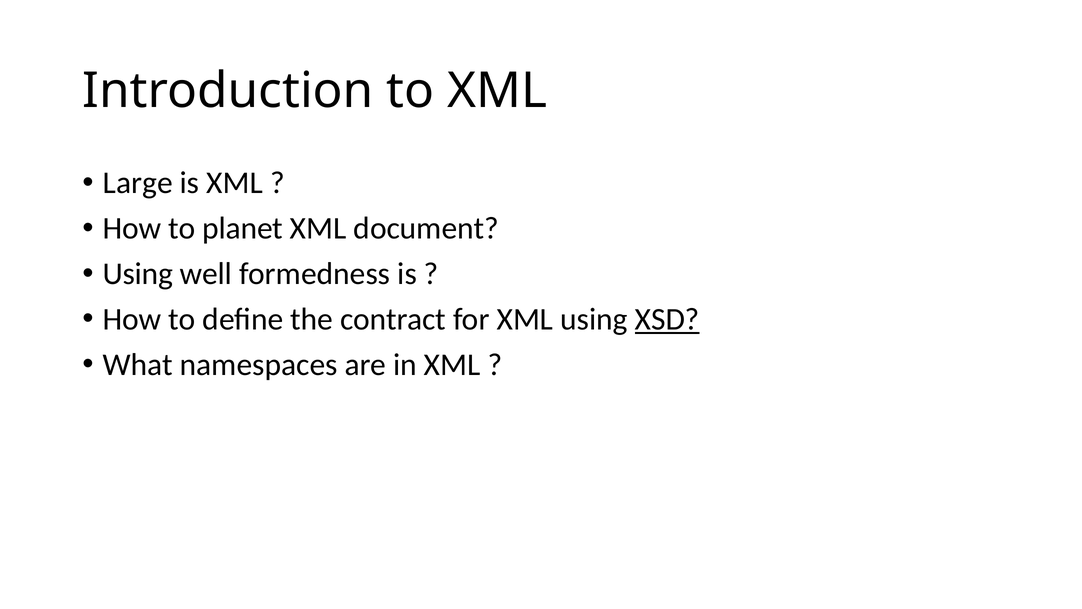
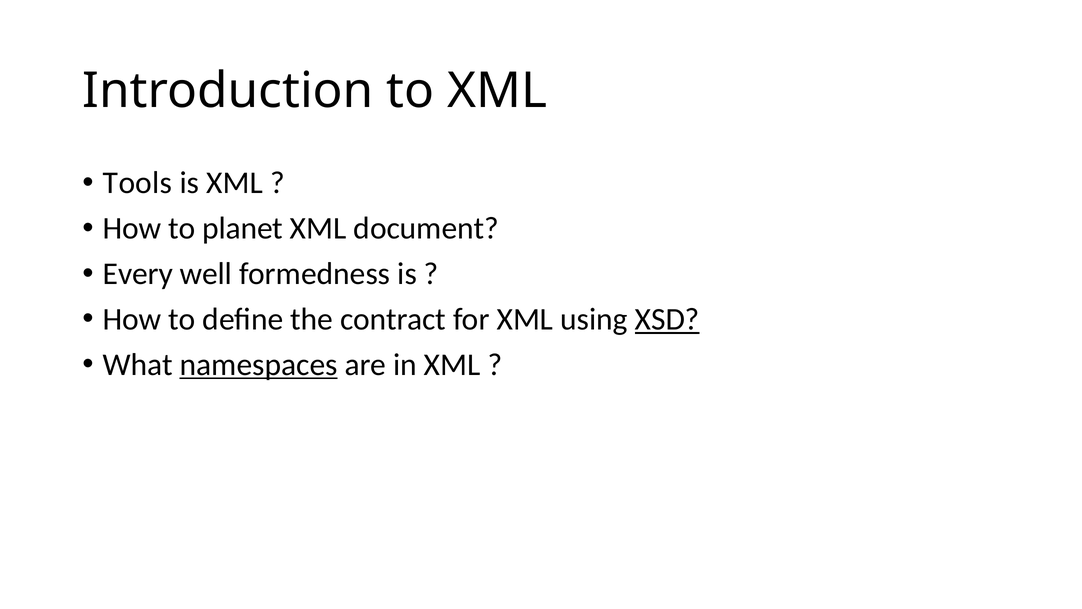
Large: Large -> Tools
Using at (138, 274): Using -> Every
namespaces underline: none -> present
